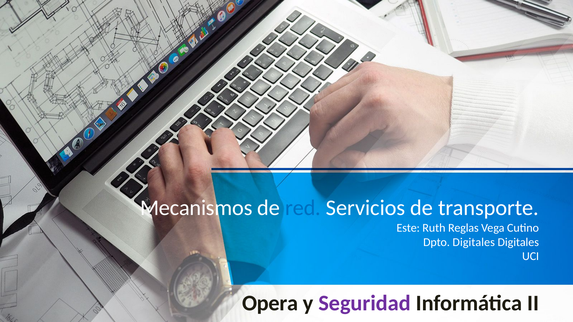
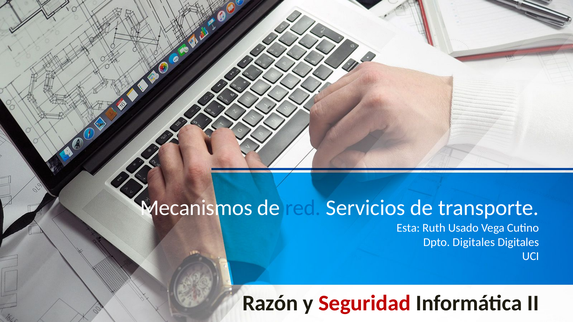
Este: Este -> Esta
Reglas: Reglas -> Usado
Opera: Opera -> Razón
Seguridad colour: purple -> red
